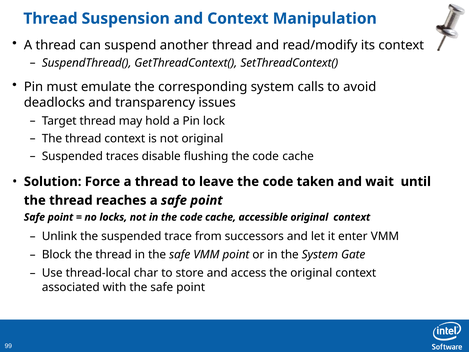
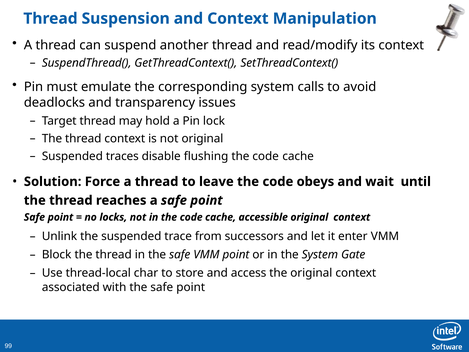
taken: taken -> obeys
